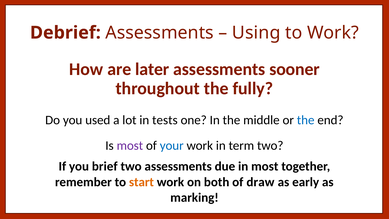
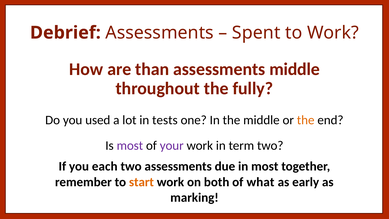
Using: Using -> Spent
later: later -> than
assessments sooner: sooner -> middle
the at (306, 120) colour: blue -> orange
your colour: blue -> purple
brief: brief -> each
draw: draw -> what
